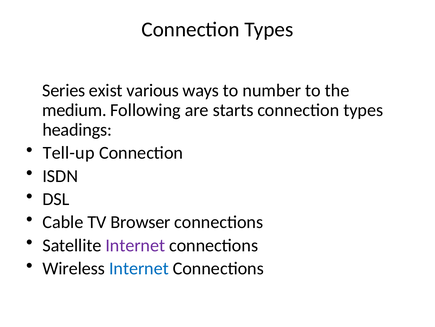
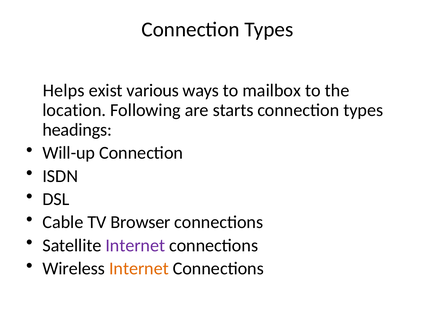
Series: Series -> Helps
number: number -> mailbox
medium: medium -> location
Tell-up: Tell-up -> Will-up
Internet at (139, 268) colour: blue -> orange
